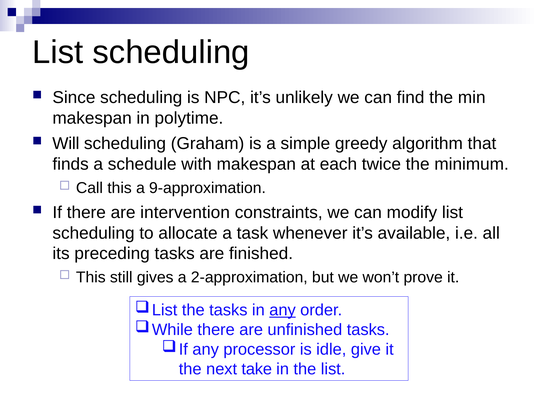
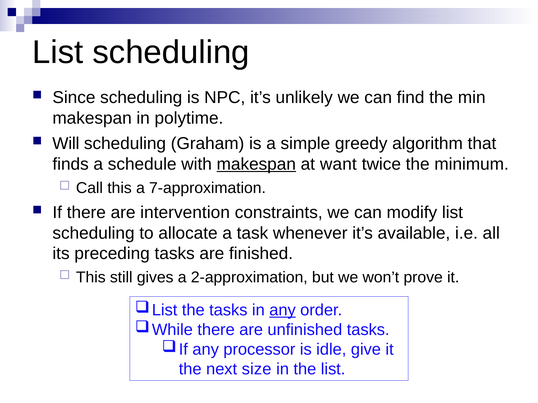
makespan at (256, 164) underline: none -> present
each: each -> want
9-approximation: 9-approximation -> 7-approximation
take: take -> size
